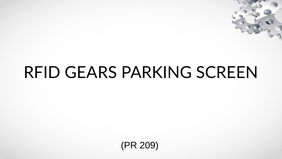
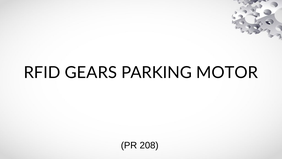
SCREEN: SCREEN -> MOTOR
209: 209 -> 208
